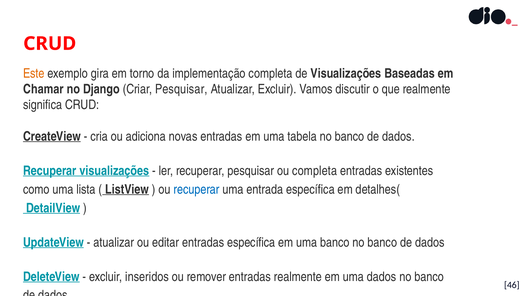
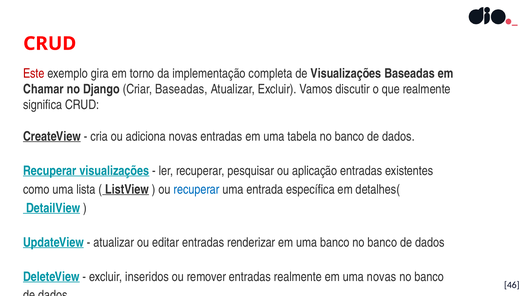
Este colour: orange -> red
Criar Pesquisar: Pesquisar -> Baseadas
ou completa: completa -> aplicação
entradas específica: específica -> renderizar
uma dados: dados -> novas
